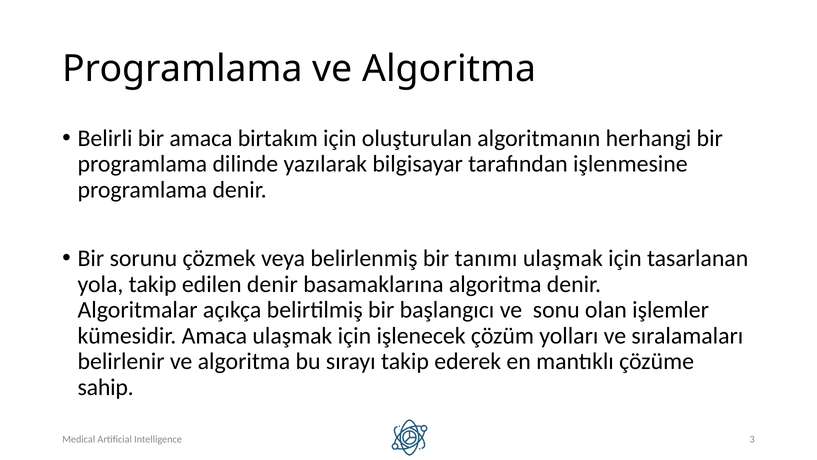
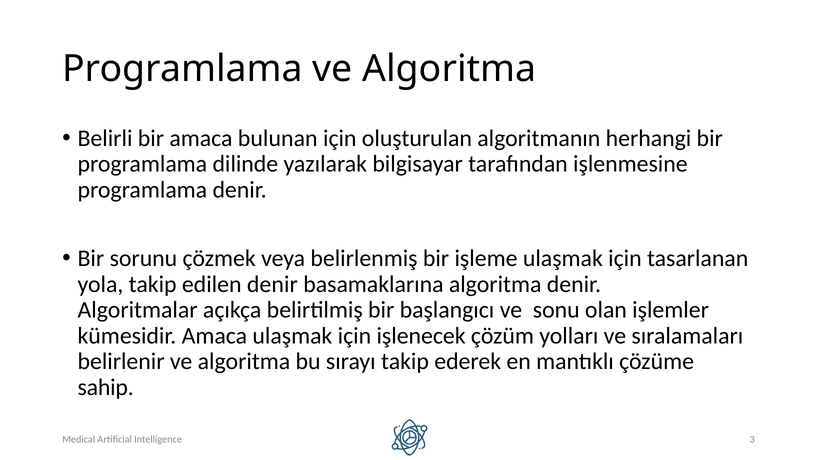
birtakım: birtakım -> bulunan
tanımı: tanımı -> işleme
